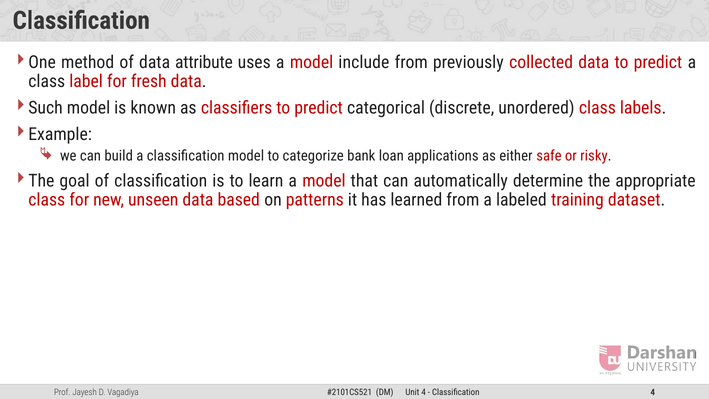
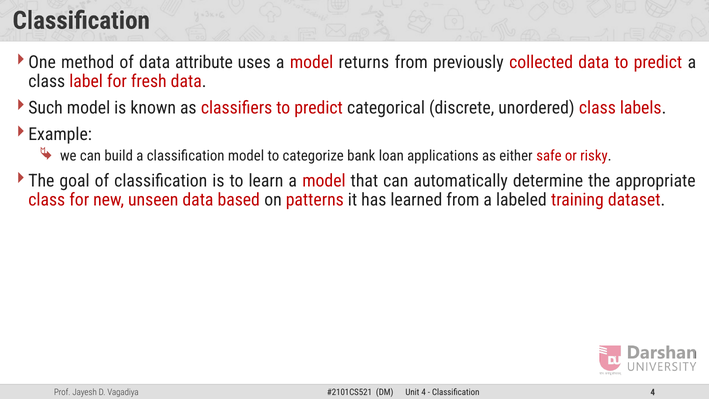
include: include -> returns
